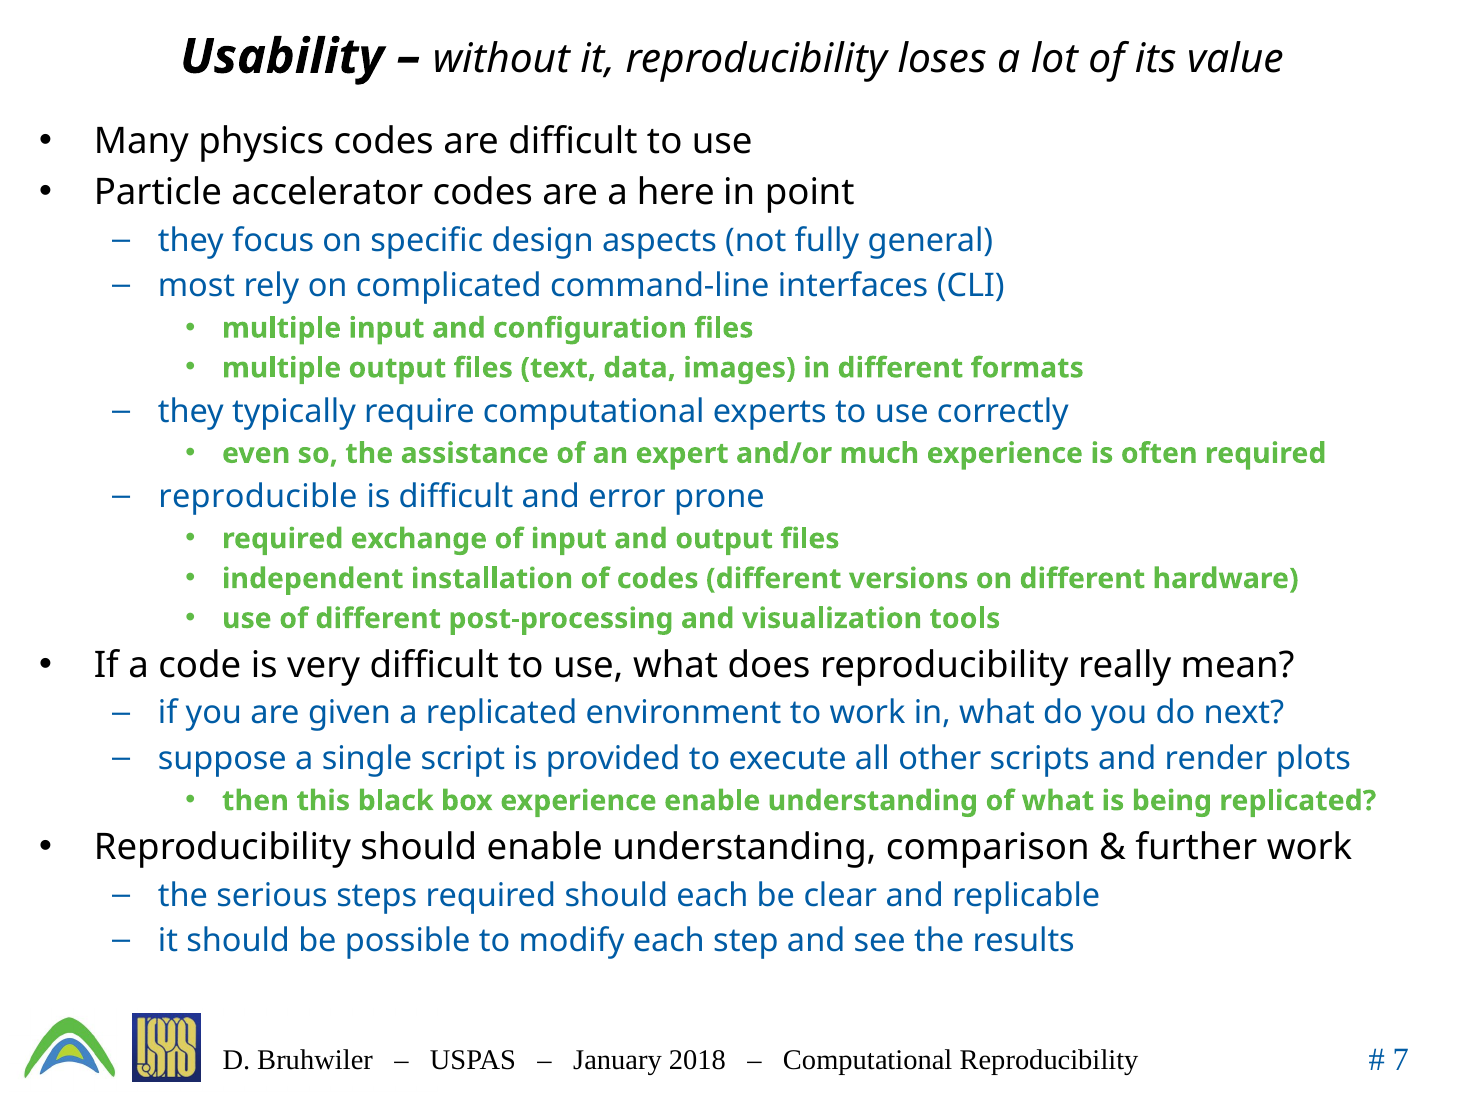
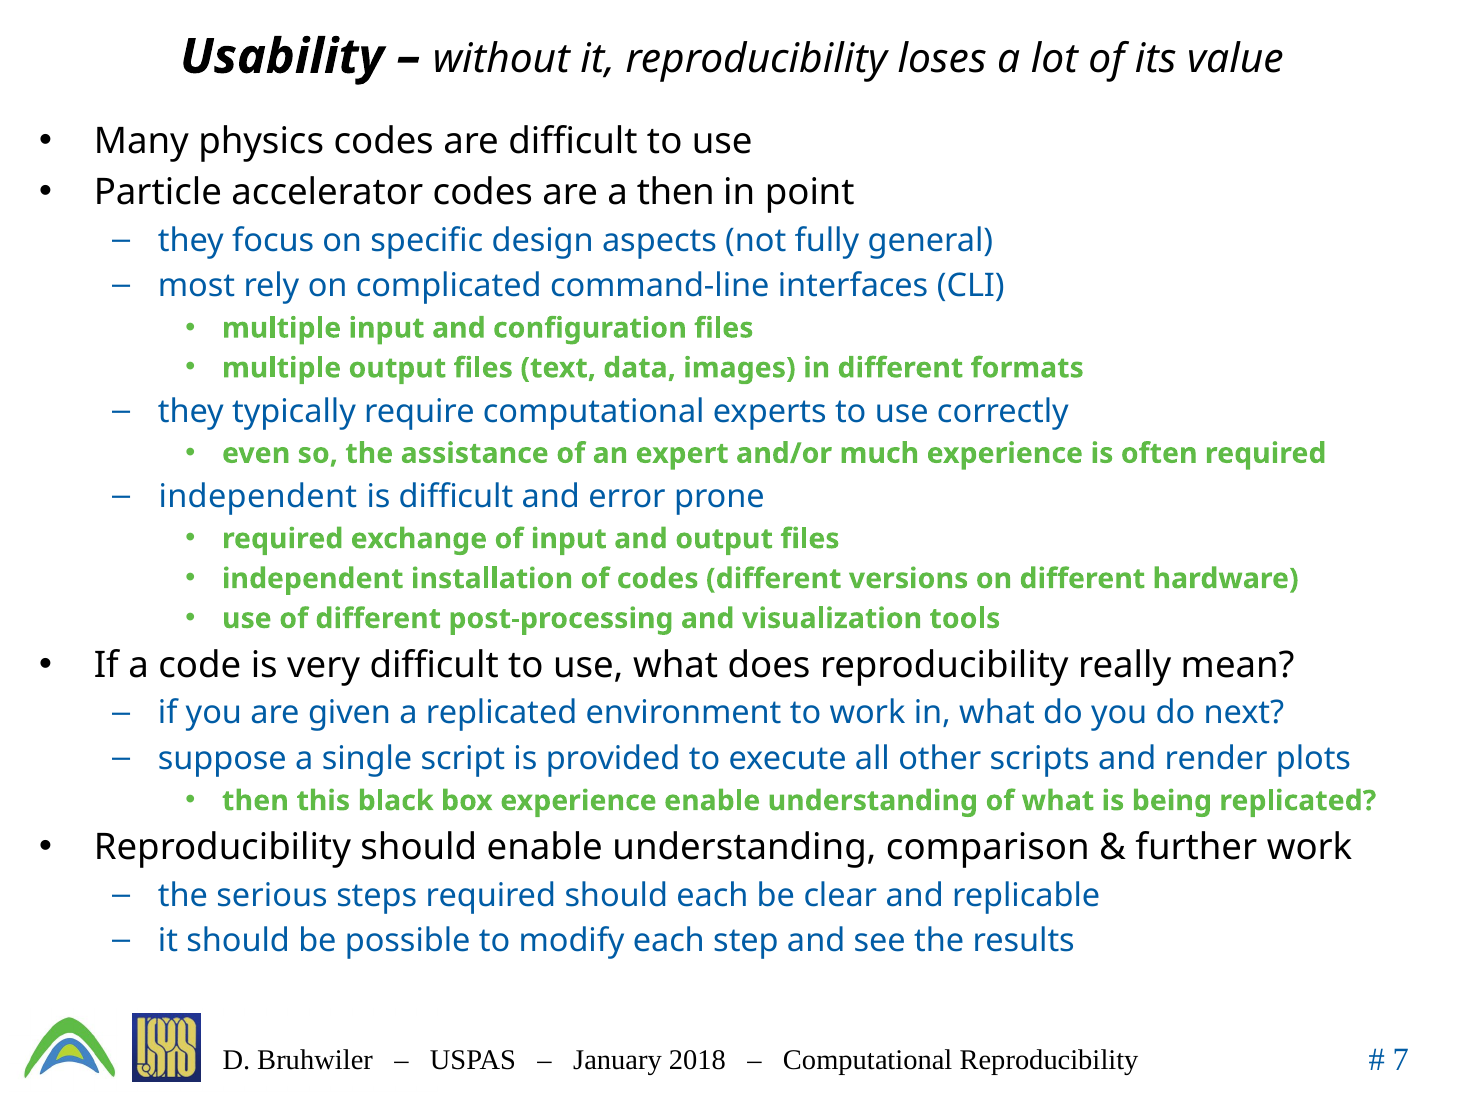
a here: here -> then
reproducible at (258, 497): reproducible -> independent
